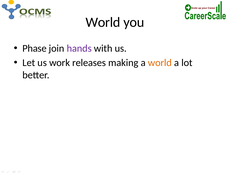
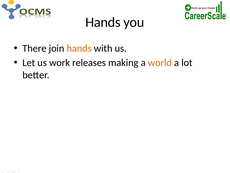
World at (103, 22): World -> Hands
Phase: Phase -> There
hands at (79, 48) colour: purple -> orange
